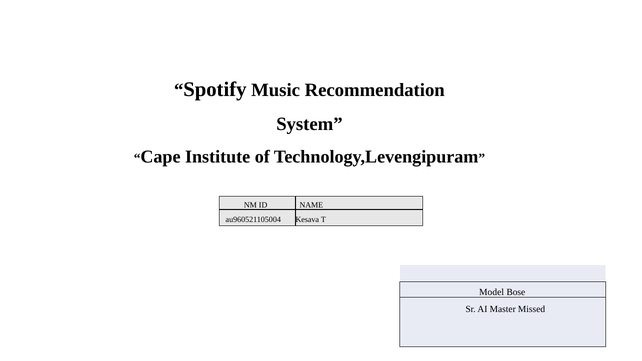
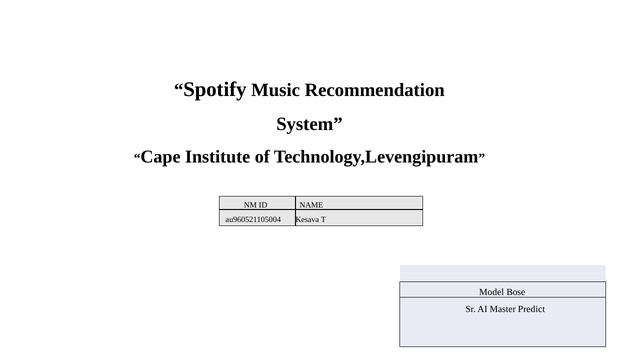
Missed: Missed -> Predict
